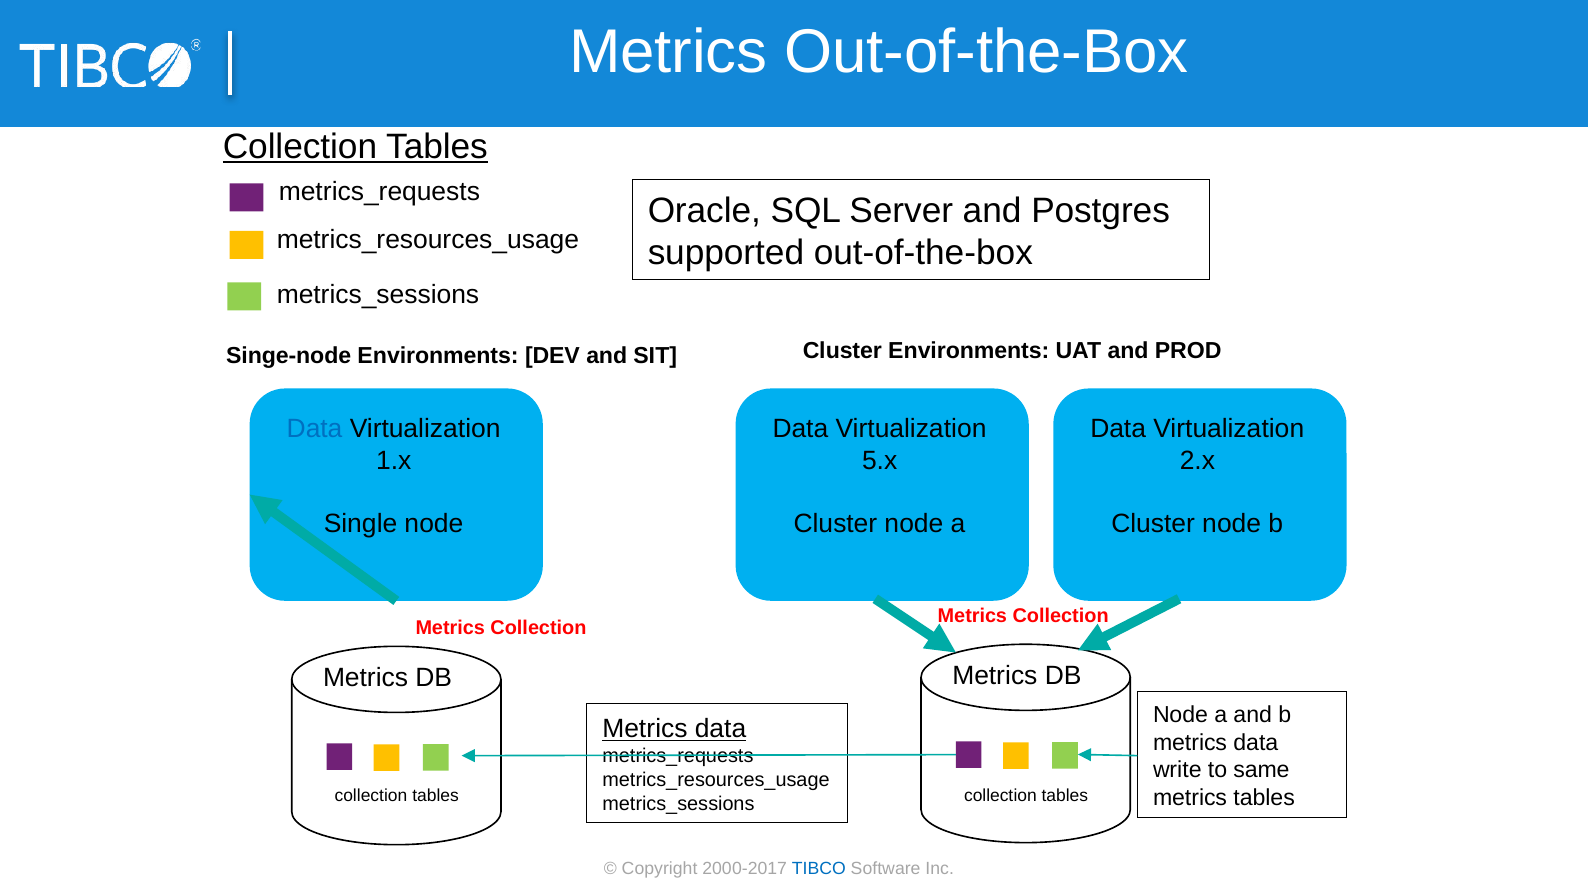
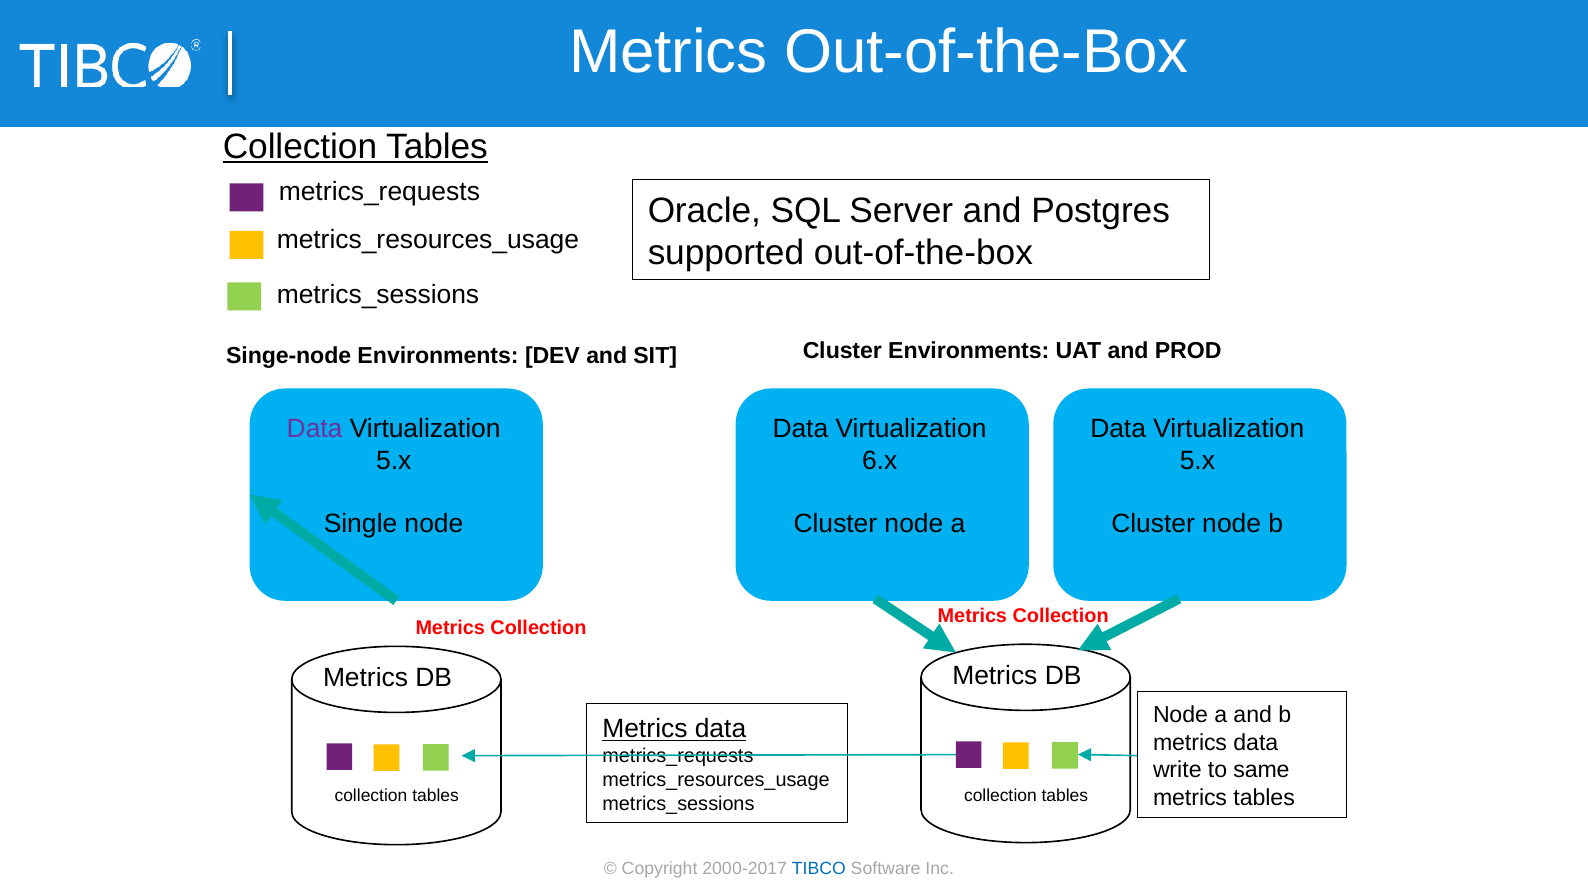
Data at (315, 429) colour: blue -> purple
1.x at (394, 461): 1.x -> 5.x
5.x: 5.x -> 6.x
2.x at (1197, 461): 2.x -> 5.x
